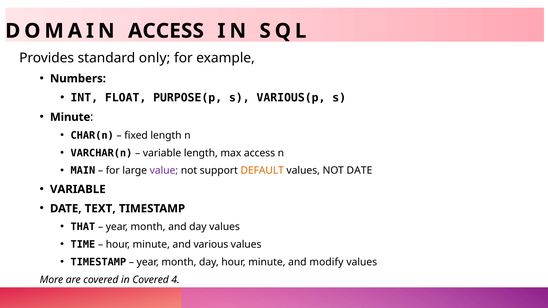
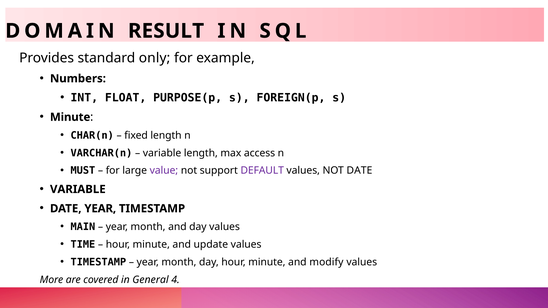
DOMAIN ACCESS: ACCESS -> RESULT
VARIOUS(p: VARIOUS(p -> FOREIGN(p
MAIN: MAIN -> MUST
DEFAULT colour: orange -> purple
DATE TEXT: TEXT -> YEAR
THAT: THAT -> MAIN
various: various -> update
in Covered: Covered -> General
